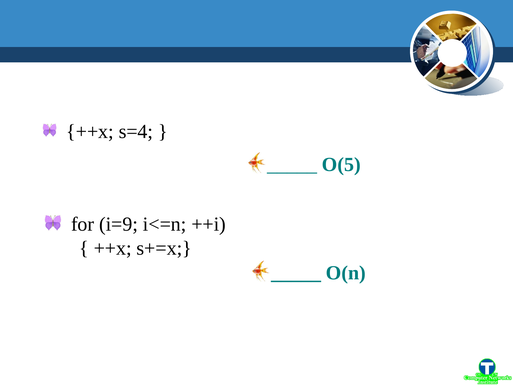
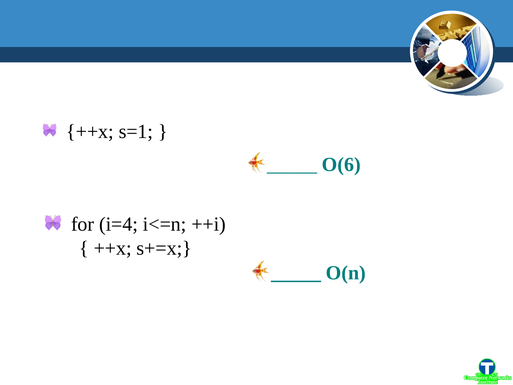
s=4: s=4 -> s=1
O(5: O(5 -> O(6
i=9: i=9 -> i=4
